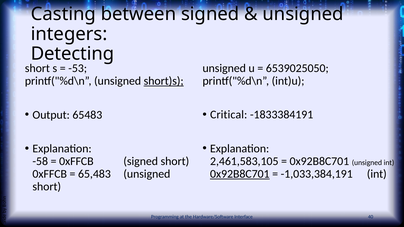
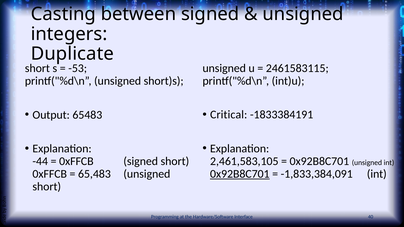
Detecting: Detecting -> Duplicate
6539025050: 6539025050 -> 2461583115
short)s underline: present -> none
-58: -58 -> -44
-1,033,384,191: -1,033,384,191 -> -1,833,384,091
